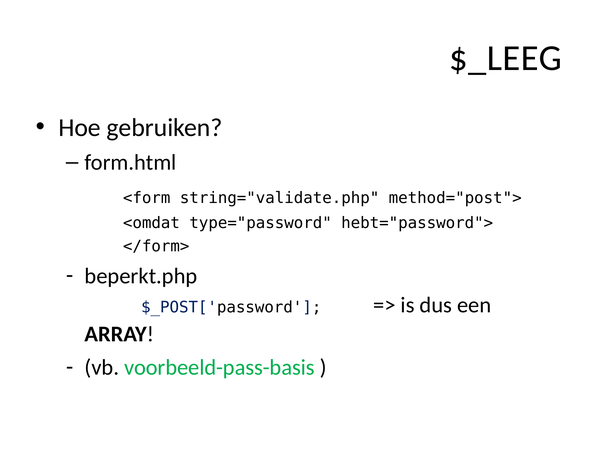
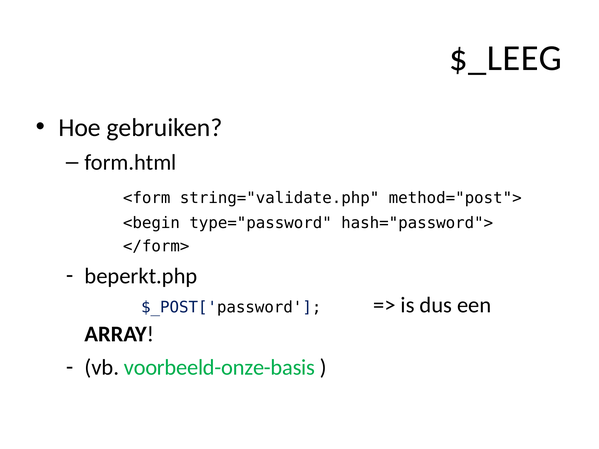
<omdat: <omdat -> <begin
hebt="password">: hebt="password"> -> hash="password">
voorbeeld-pass-basis: voorbeeld-pass-basis -> voorbeeld-onze-basis
